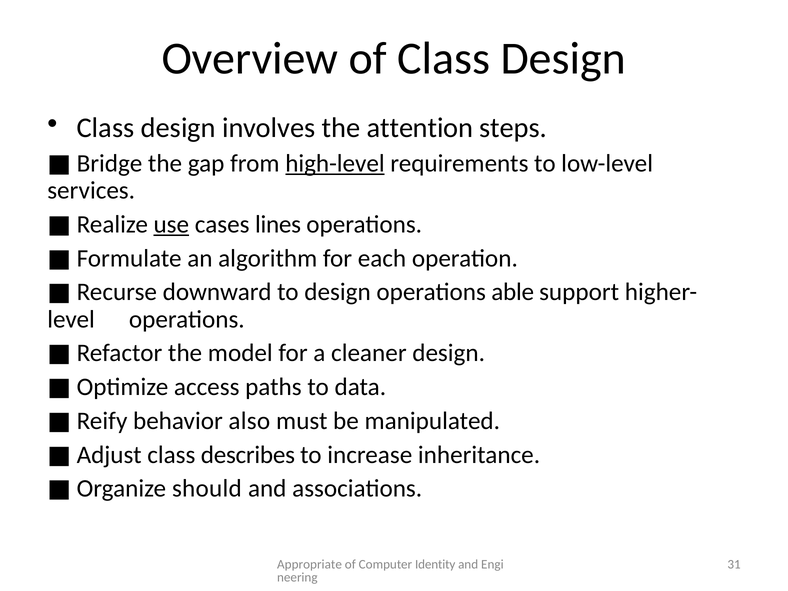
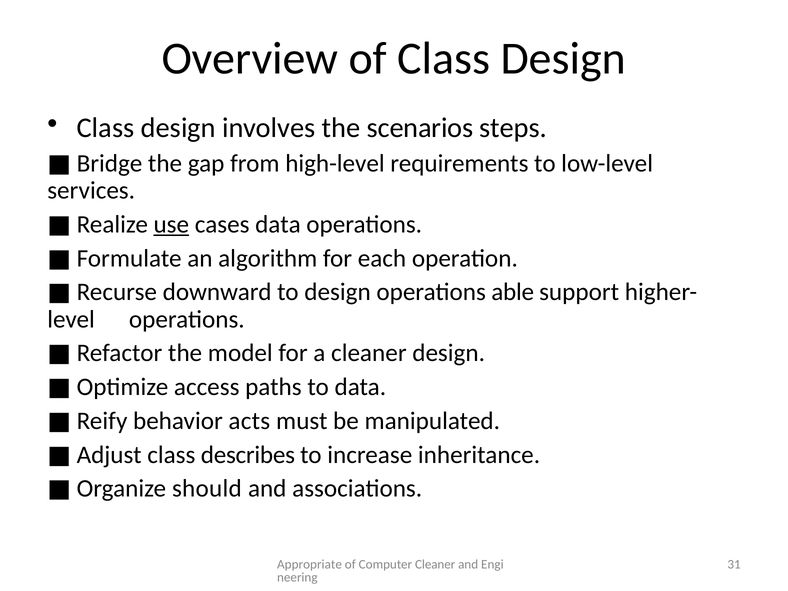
attention: attention -> scenarios
high-level underline: present -> none
cases lines: lines -> data
also: also -> acts
Computer Identity: Identity -> Cleaner
